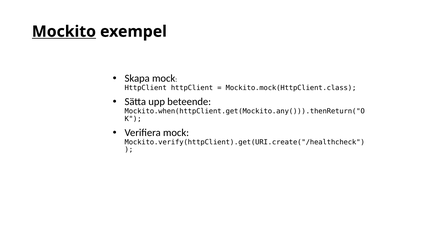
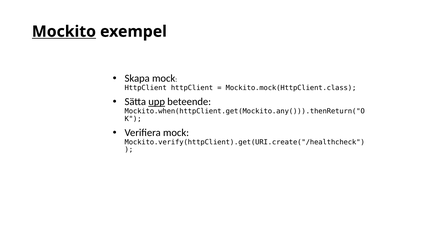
upp underline: none -> present
